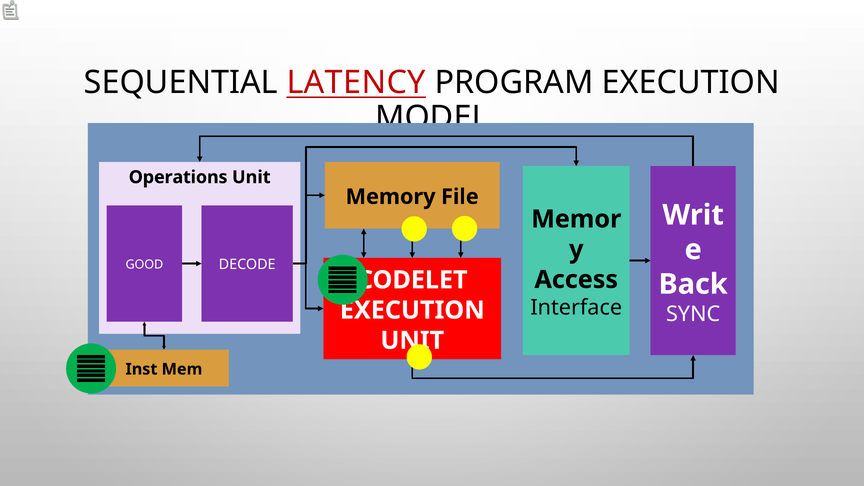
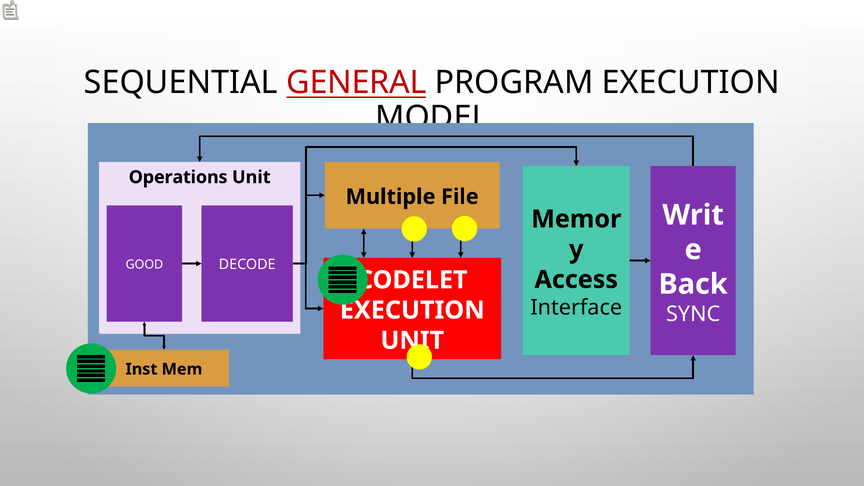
LATENCY: LATENCY -> GENERAL
Memory: Memory -> Multiple
